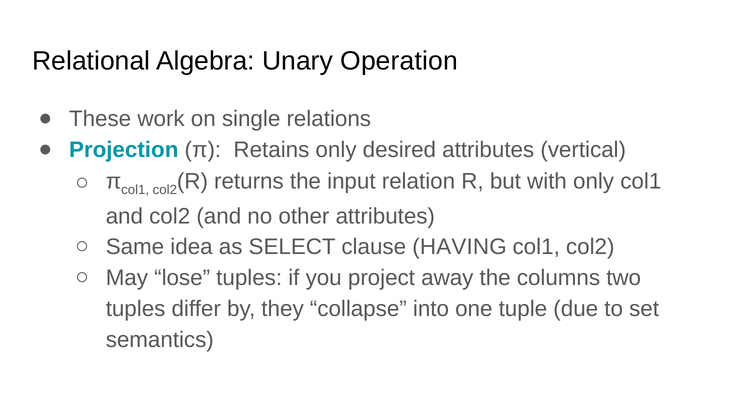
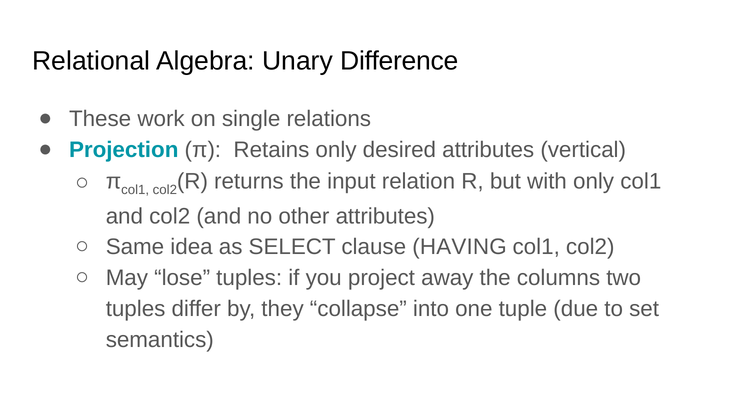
Operation: Operation -> Difference
